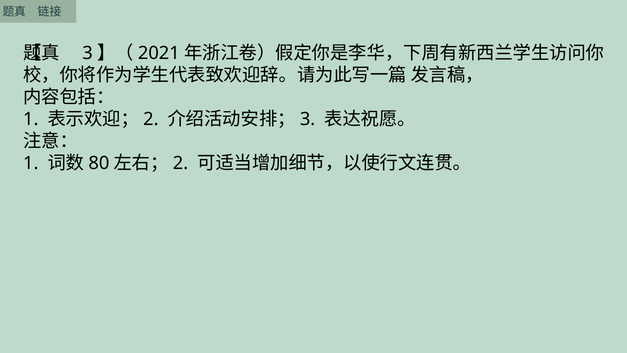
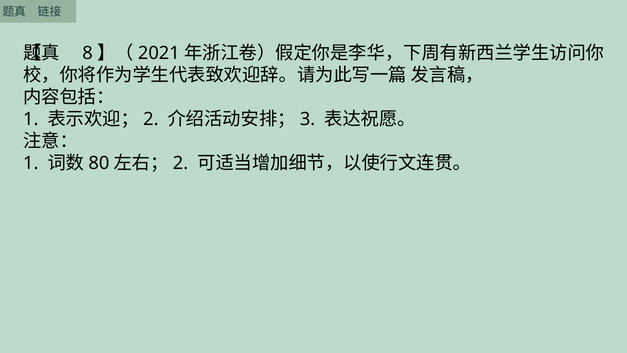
3 at (87, 53): 3 -> 8
